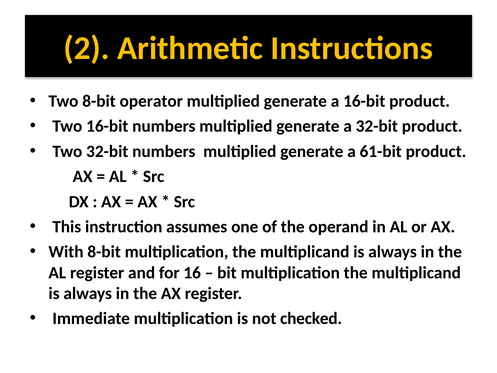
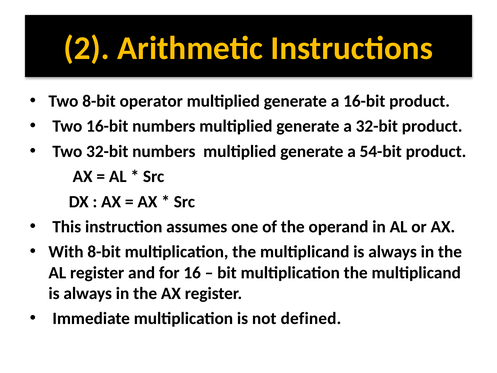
61-bit: 61-bit -> 54-bit
checked: checked -> defined
